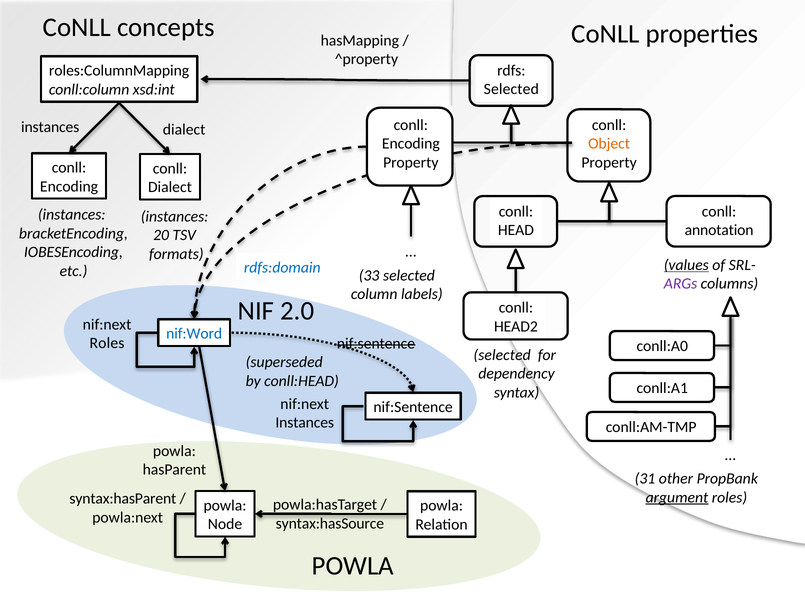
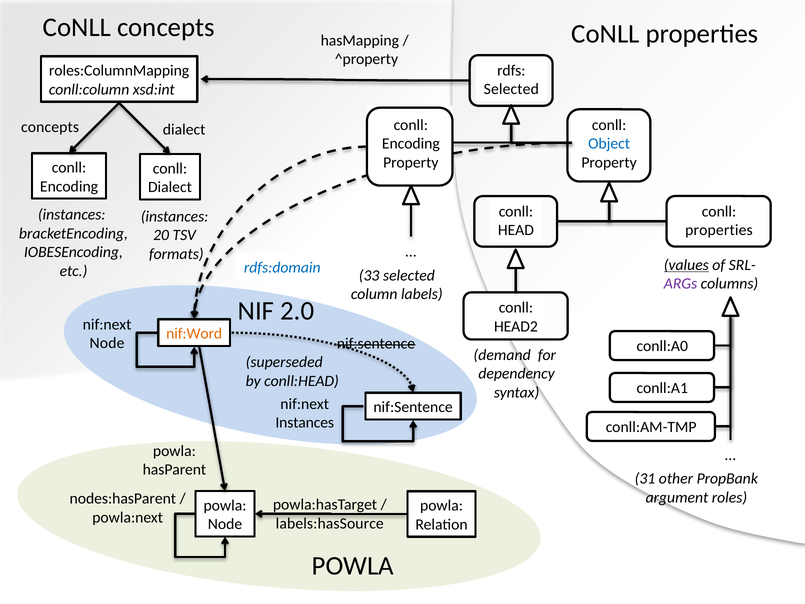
instances at (50, 127): instances -> concepts
Object colour: orange -> blue
annotation at (719, 230): annotation -> properties
nif:Word colour: blue -> orange
Roles at (107, 343): Roles -> Node
selected at (502, 355): selected -> demand
argument underline: present -> none
syntax:hasParent: syntax:hasParent -> nodes:hasParent
syntax:hasSource: syntax:hasSource -> labels:hasSource
